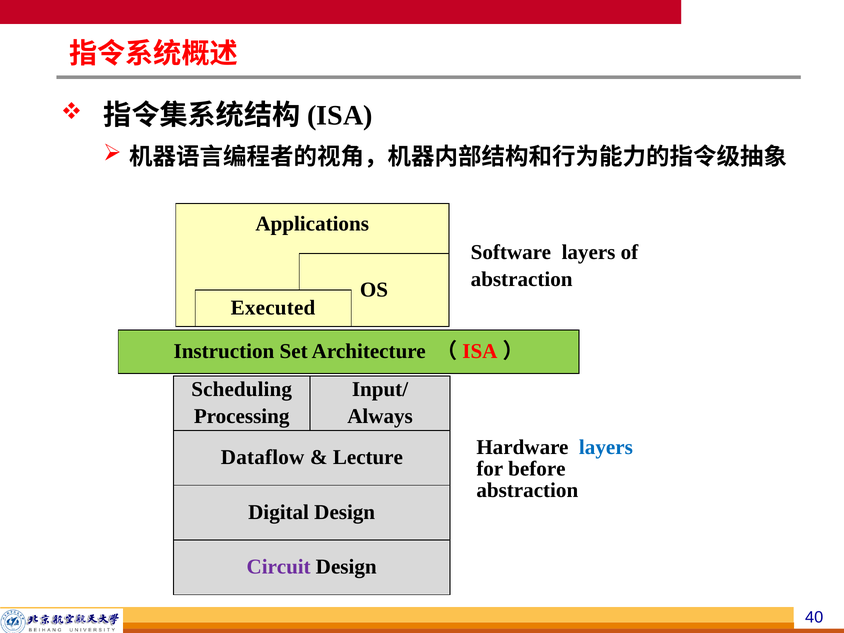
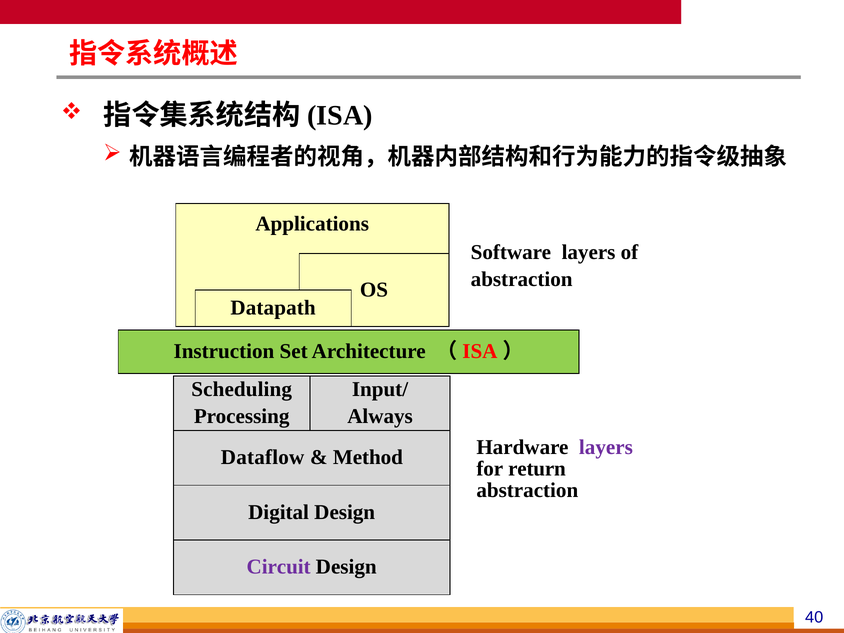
Executed: Executed -> Datapath
layers at (606, 447) colour: blue -> purple
Lecture: Lecture -> Method
before: before -> return
